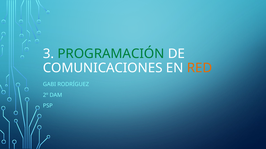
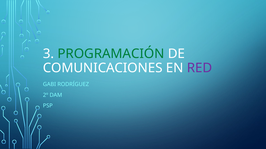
RED colour: orange -> purple
